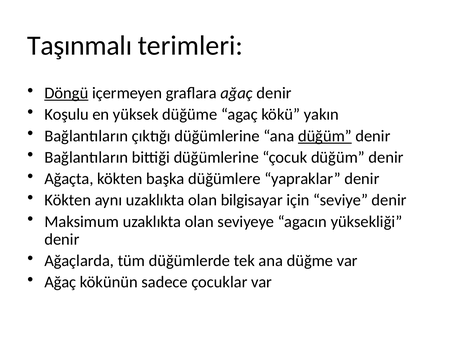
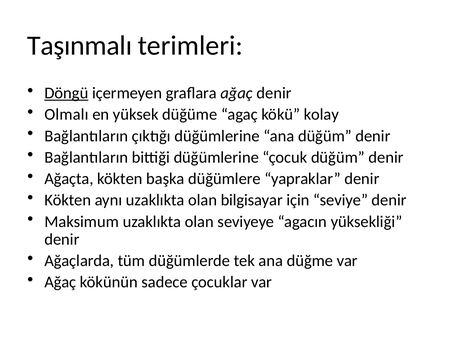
Koşulu: Koşulu -> Olmalı
yakın: yakın -> kolay
düğüm at (325, 136) underline: present -> none
